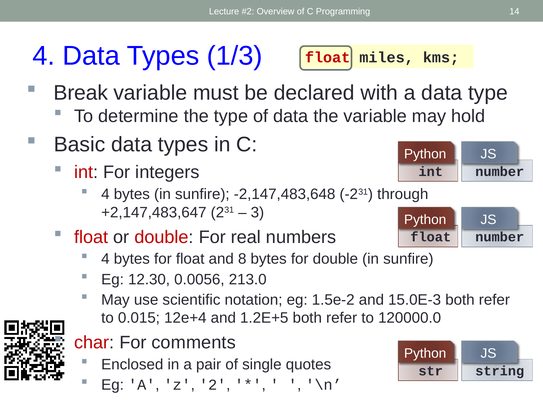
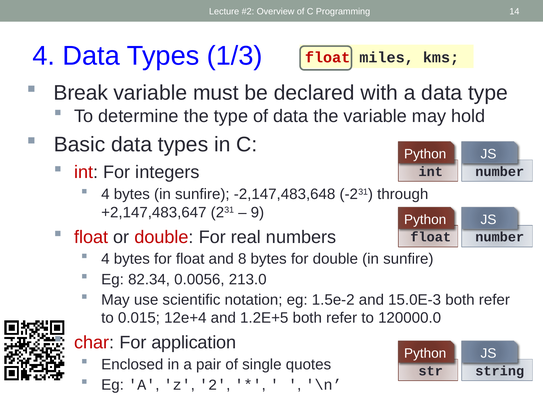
3: 3 -> 9
12.30: 12.30 -> 82.34
comments: comments -> application
